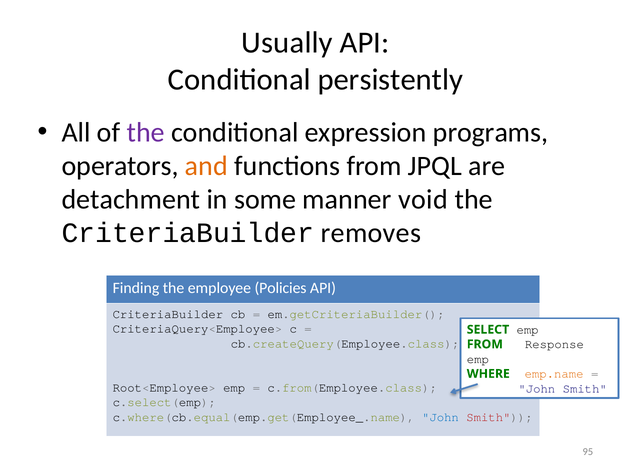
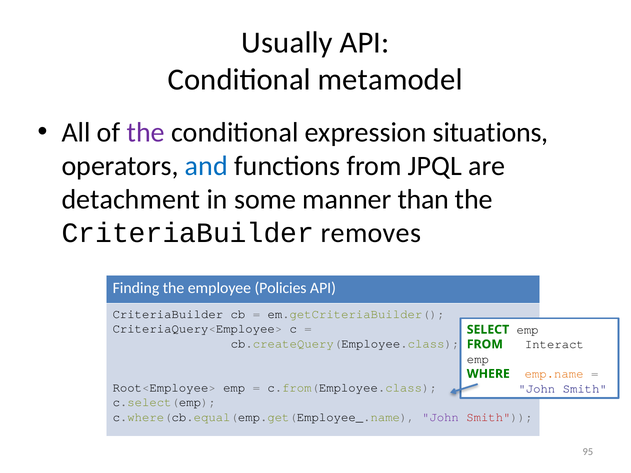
persistently: persistently -> metamodel
programs: programs -> situations
and colour: orange -> blue
void: void -> than
Response: Response -> Interact
John at (440, 417) colour: blue -> purple
